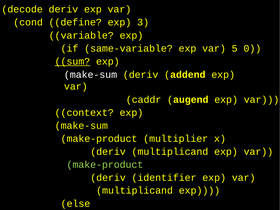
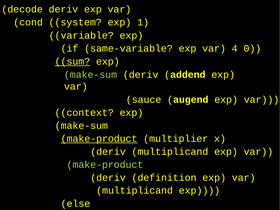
define: define -> system
3: 3 -> 1
5: 5 -> 4
make-sum at (91, 75) colour: white -> light green
caddr: caddr -> sauce
make-product at (99, 139) underline: none -> present
identifier: identifier -> definition
